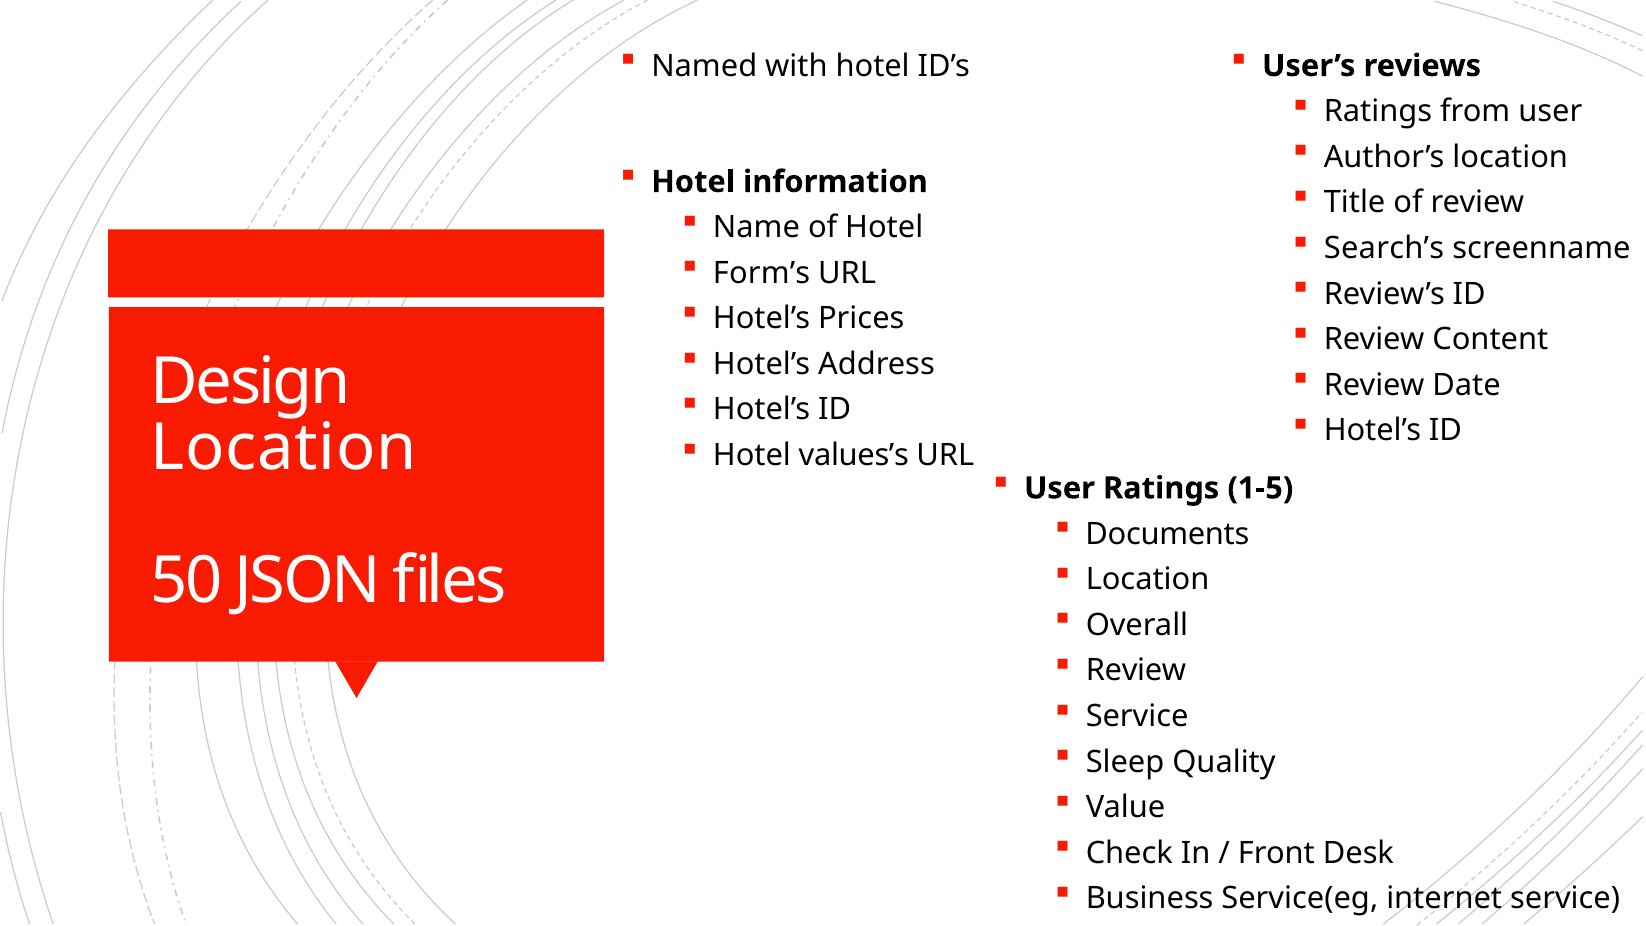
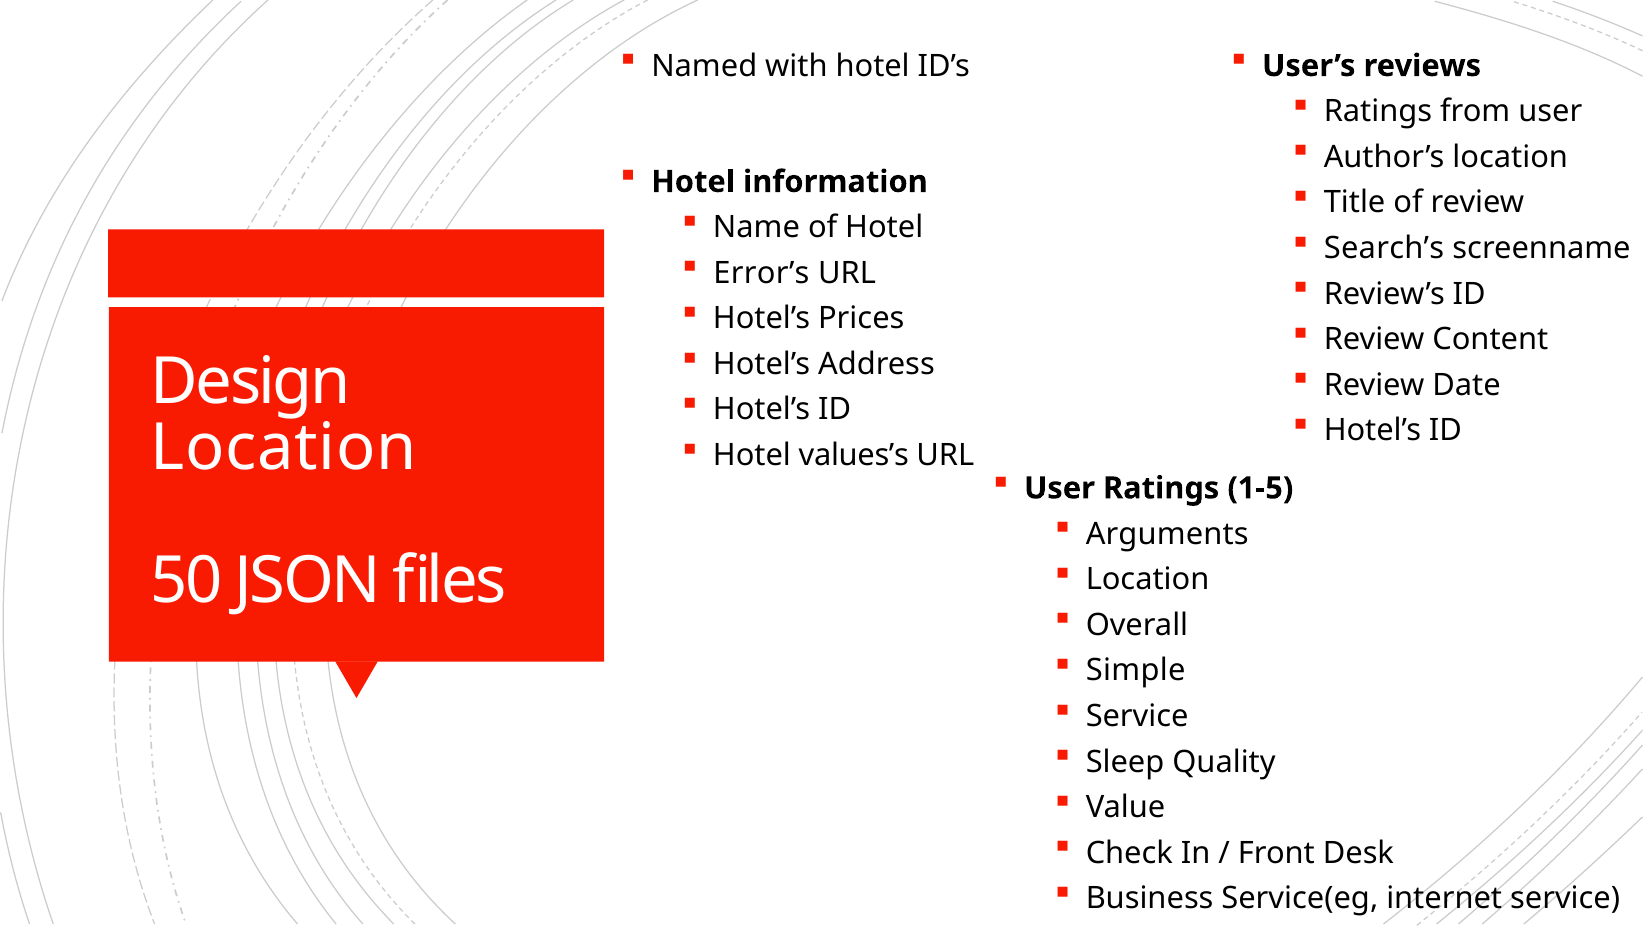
Form’s: Form’s -> Error’s
Documents: Documents -> Arguments
Review at (1136, 671): Review -> Simple
